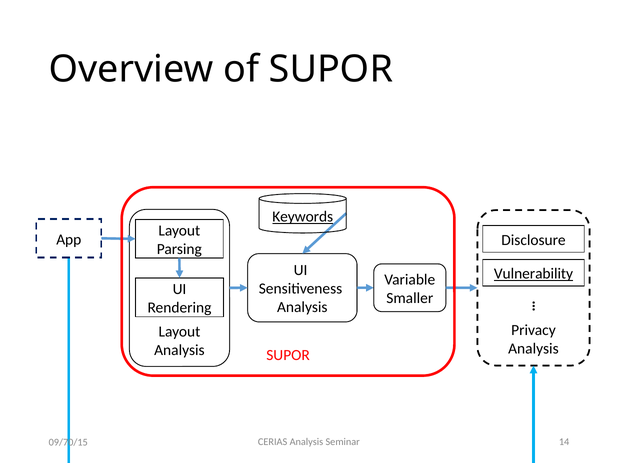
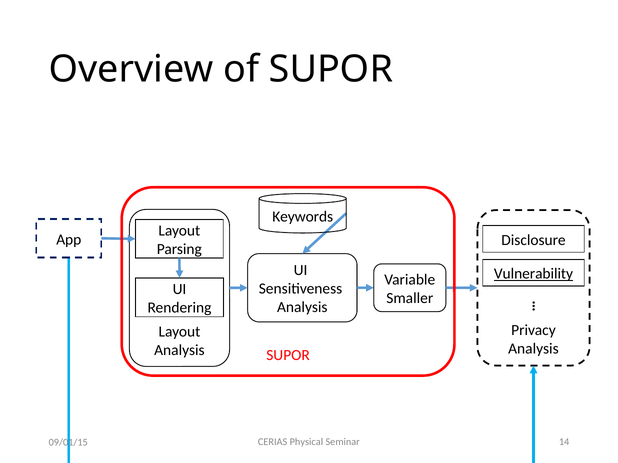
Keywords underline: present -> none
CERIAS Analysis: Analysis -> Physical
09/70/15: 09/70/15 -> 09/01/15
